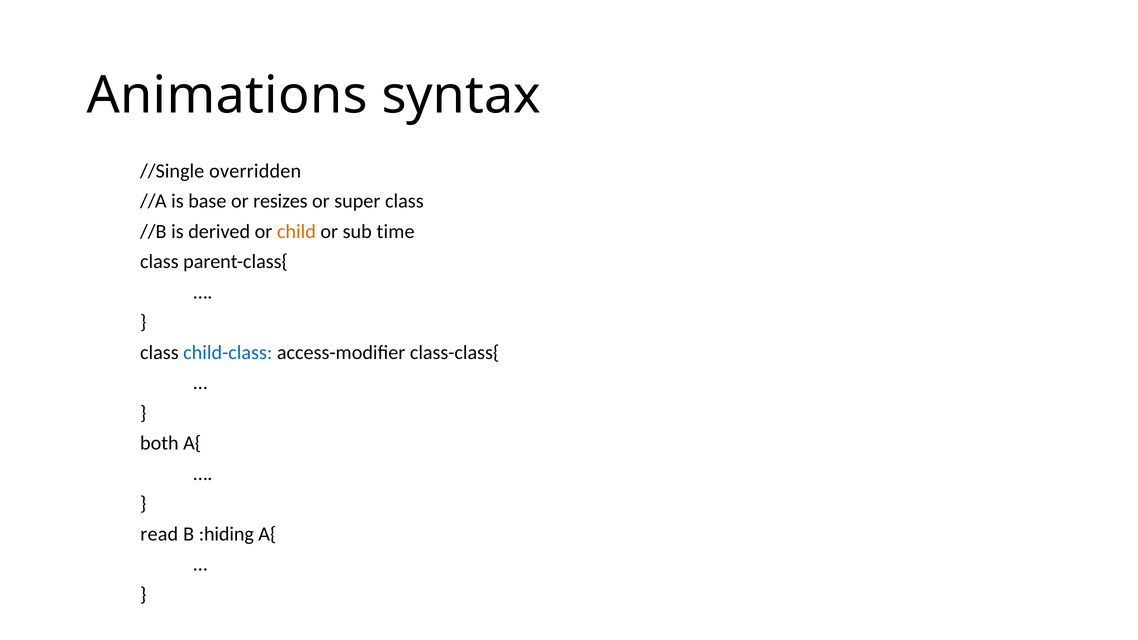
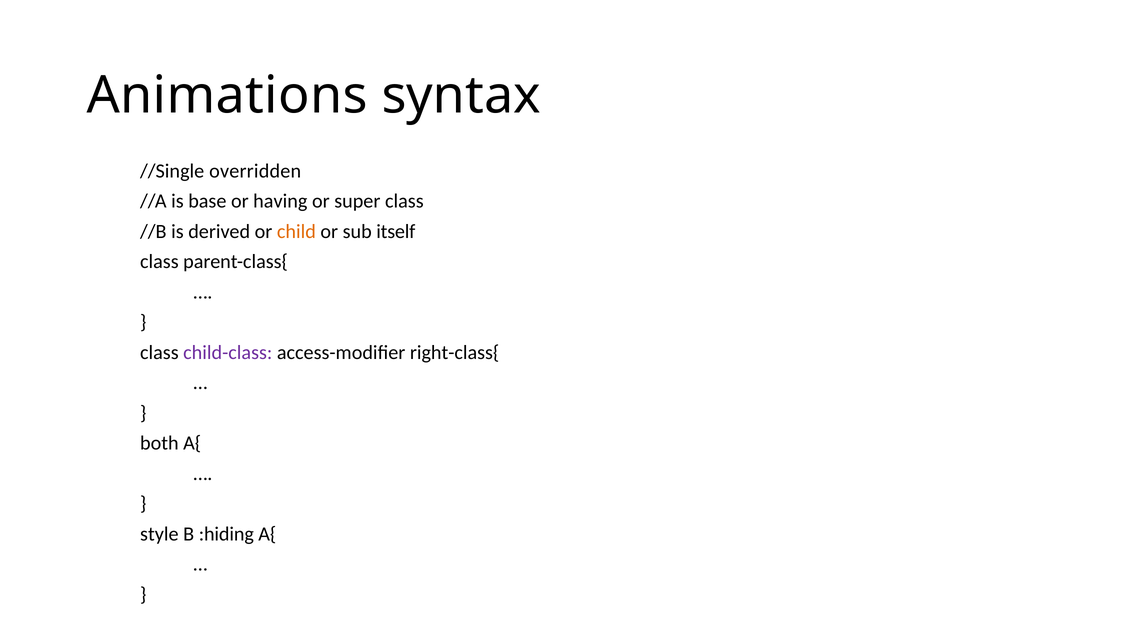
resizes: resizes -> having
time: time -> itself
child-class colour: blue -> purple
class-class{: class-class{ -> right-class{
read: read -> style
